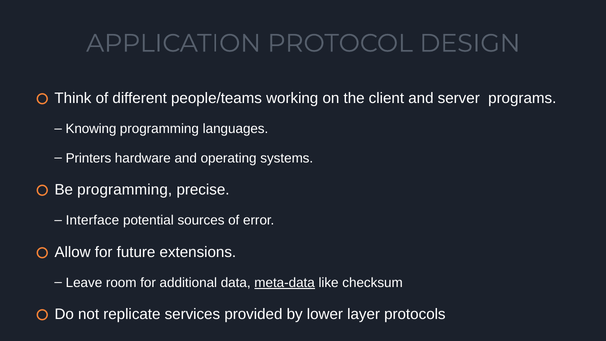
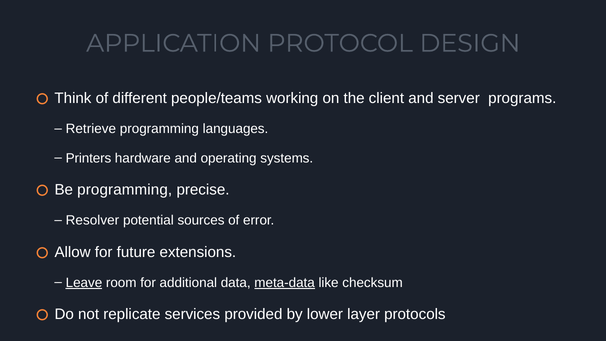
Knowing: Knowing -> Retrieve
Interface: Interface -> Resolver
Leave underline: none -> present
